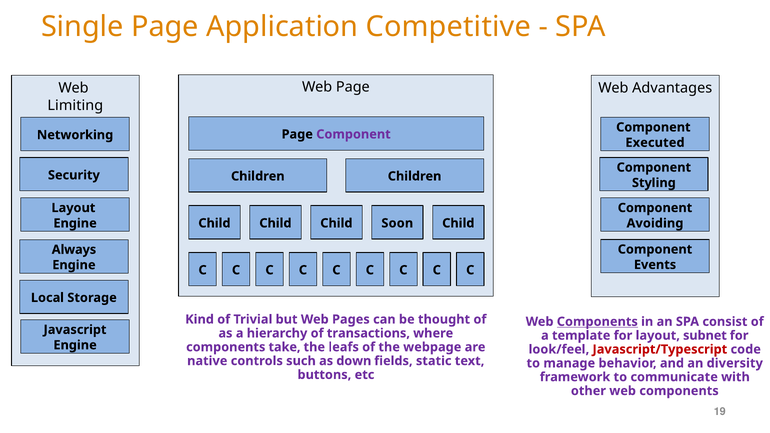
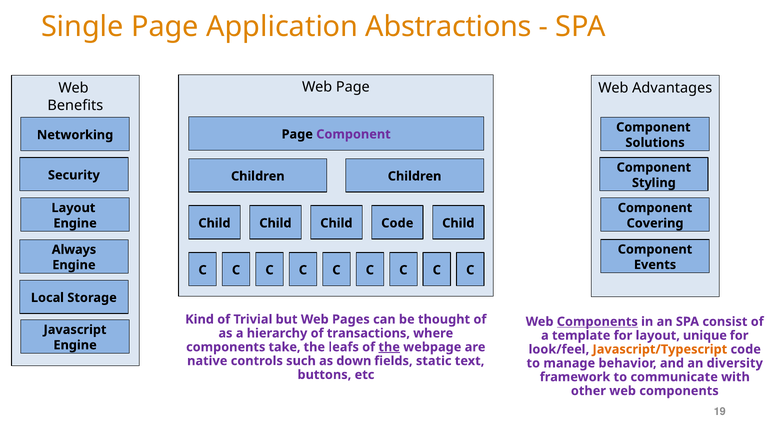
Competitive: Competitive -> Abstractions
Limiting: Limiting -> Benefits
Executed: Executed -> Solutions
Child Soon: Soon -> Code
Avoiding: Avoiding -> Covering
subnet: subnet -> unique
the at (389, 347) underline: none -> present
Javascript/Typescript colour: red -> orange
